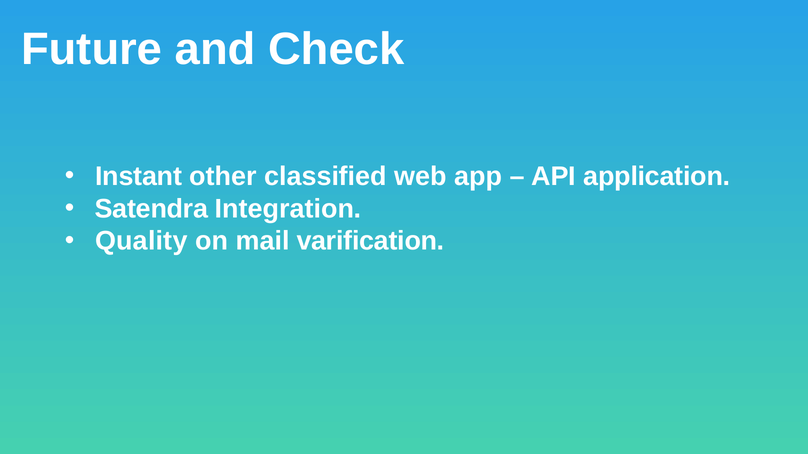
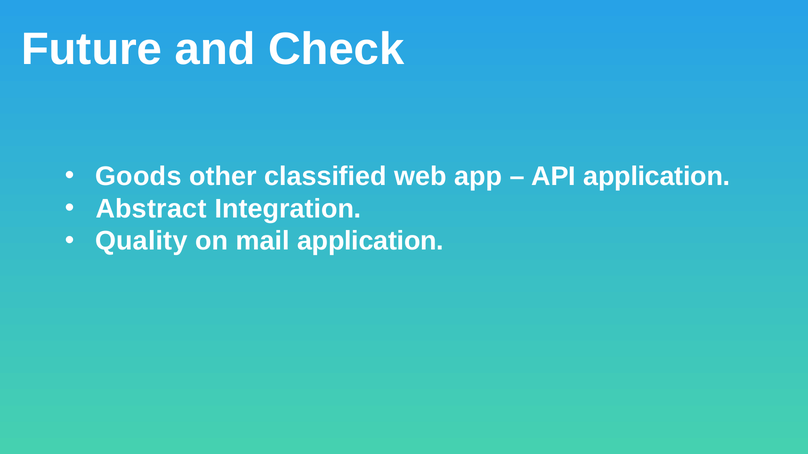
Instant: Instant -> Goods
Satendra: Satendra -> Abstract
mail varification: varification -> application
